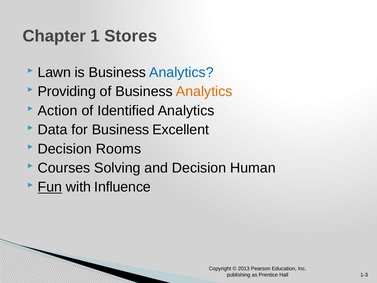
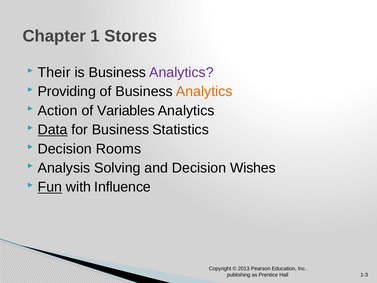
Lawn: Lawn -> Their
Analytics at (181, 72) colour: blue -> purple
Identified: Identified -> Variables
Data underline: none -> present
Excellent: Excellent -> Statistics
Courses: Courses -> Analysis
Human: Human -> Wishes
